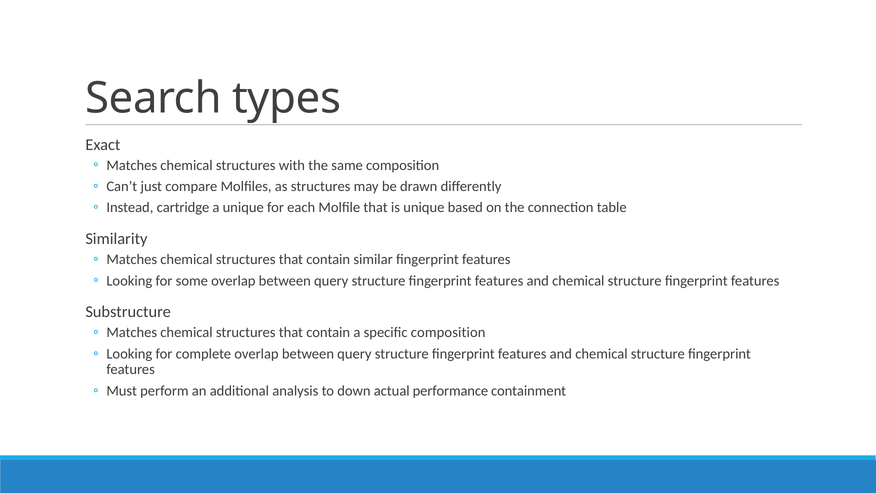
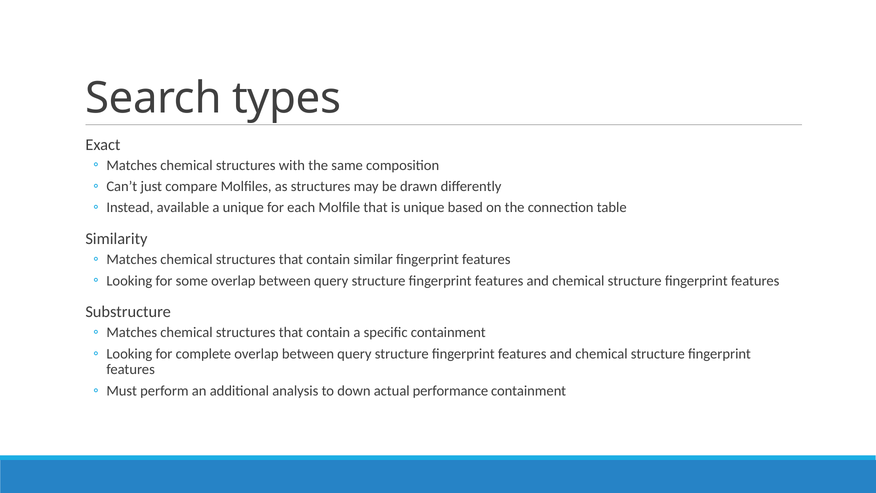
cartridge: cartridge -> available
specific composition: composition -> containment
